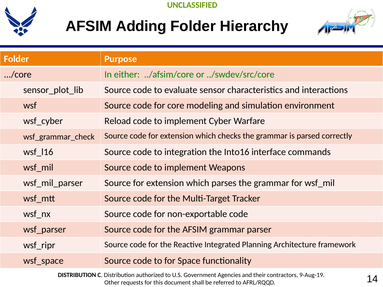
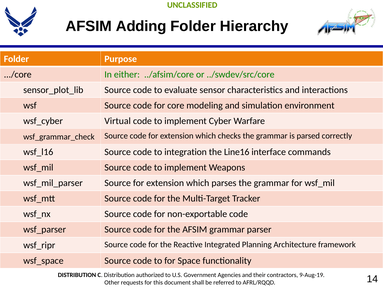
Reload: Reload -> Virtual
Into16: Into16 -> Line16
